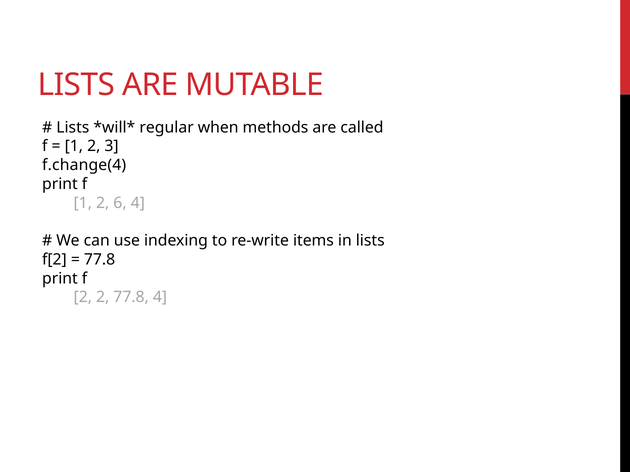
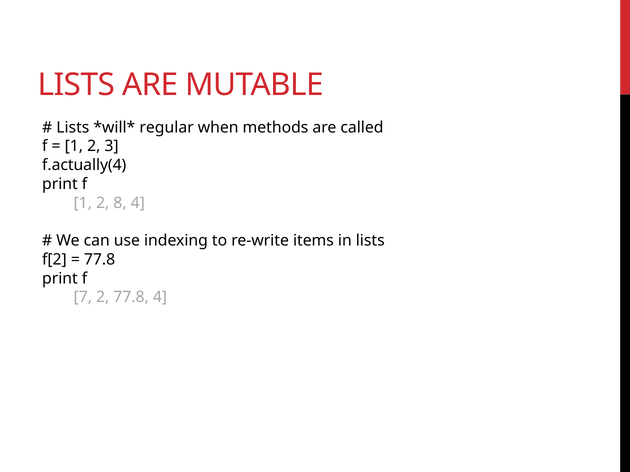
f.change(4: f.change(4 -> f.actually(4
6: 6 -> 8
2 at (83, 298): 2 -> 7
